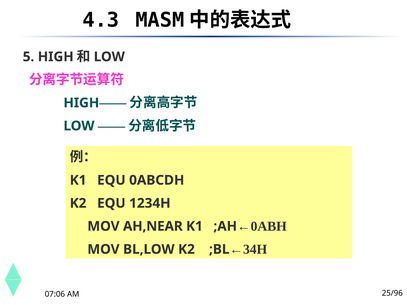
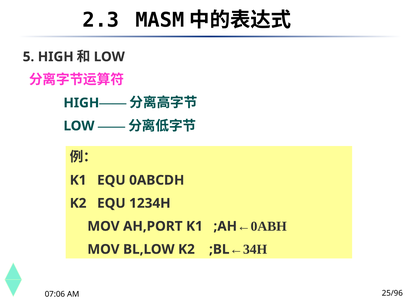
4.3: 4.3 -> 2.3
AH,NEAR: AH,NEAR -> AH,PORT
